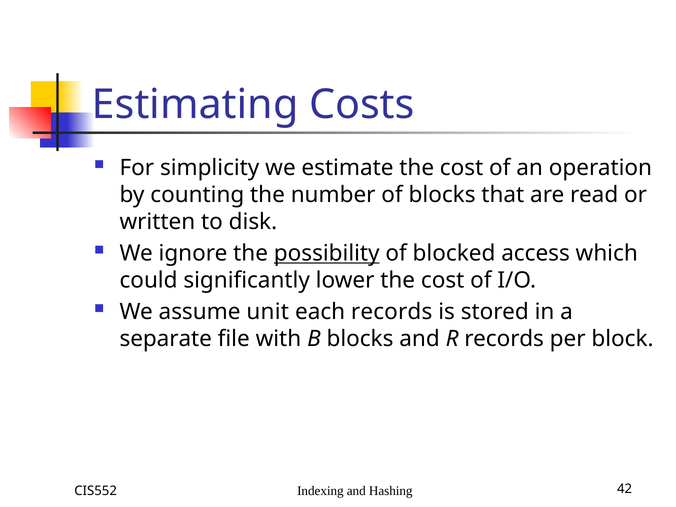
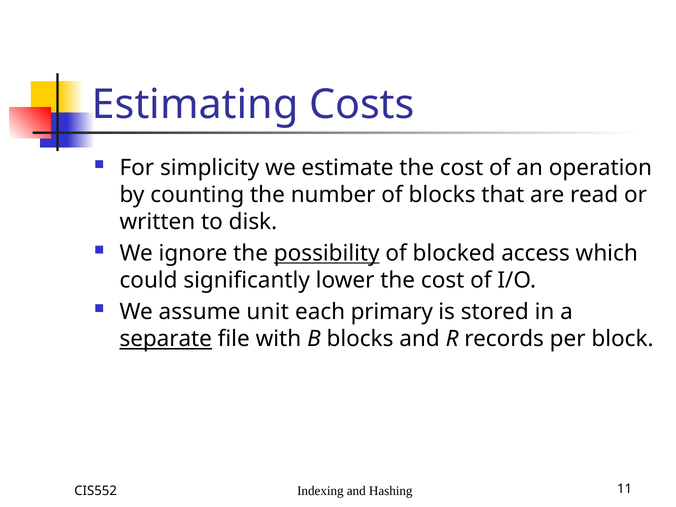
each records: records -> primary
separate underline: none -> present
42: 42 -> 11
